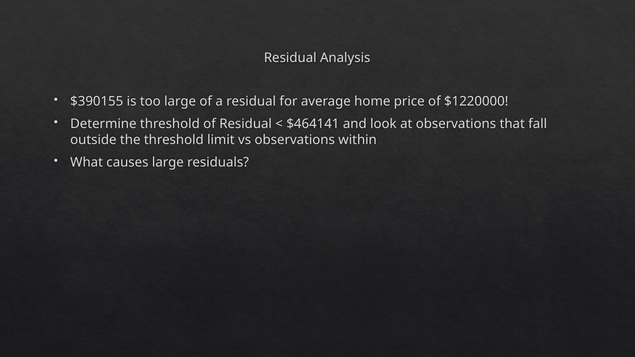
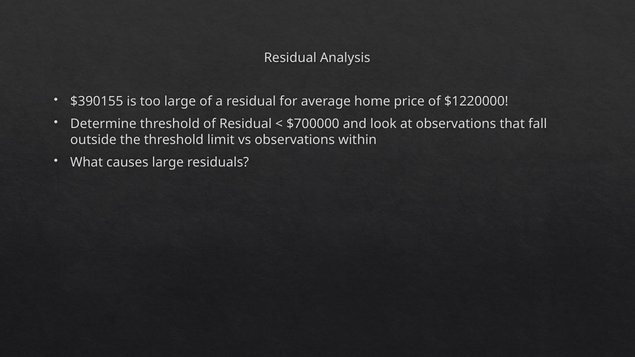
$464141: $464141 -> $700000
